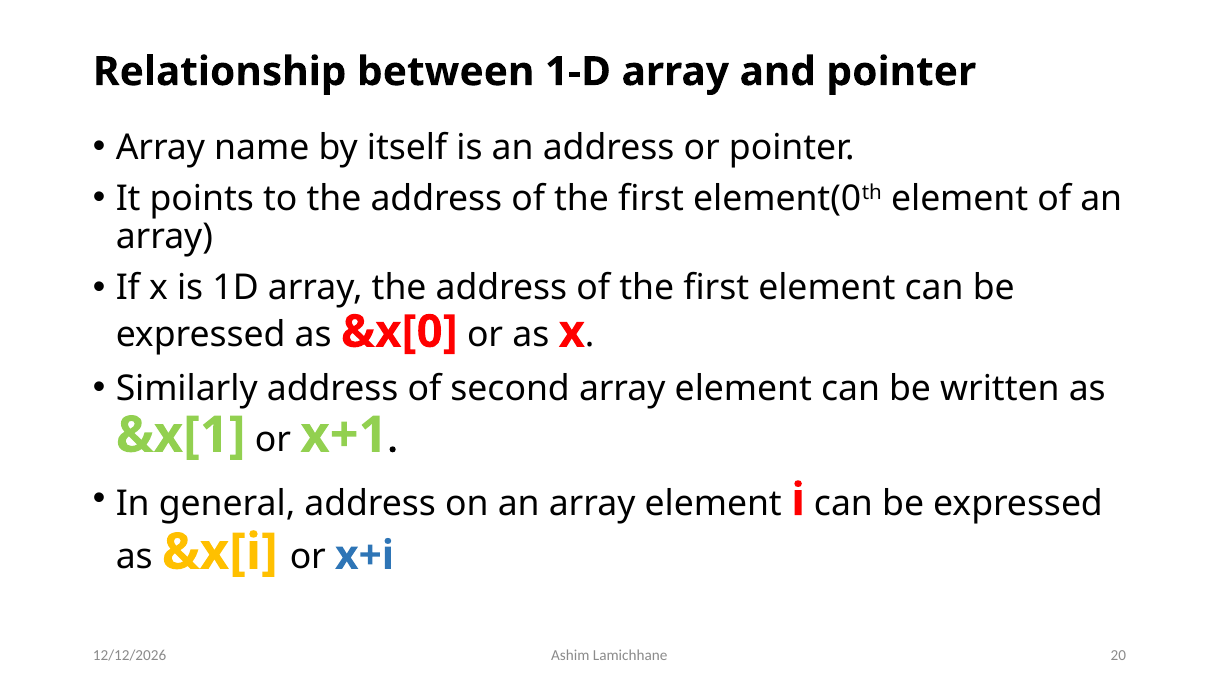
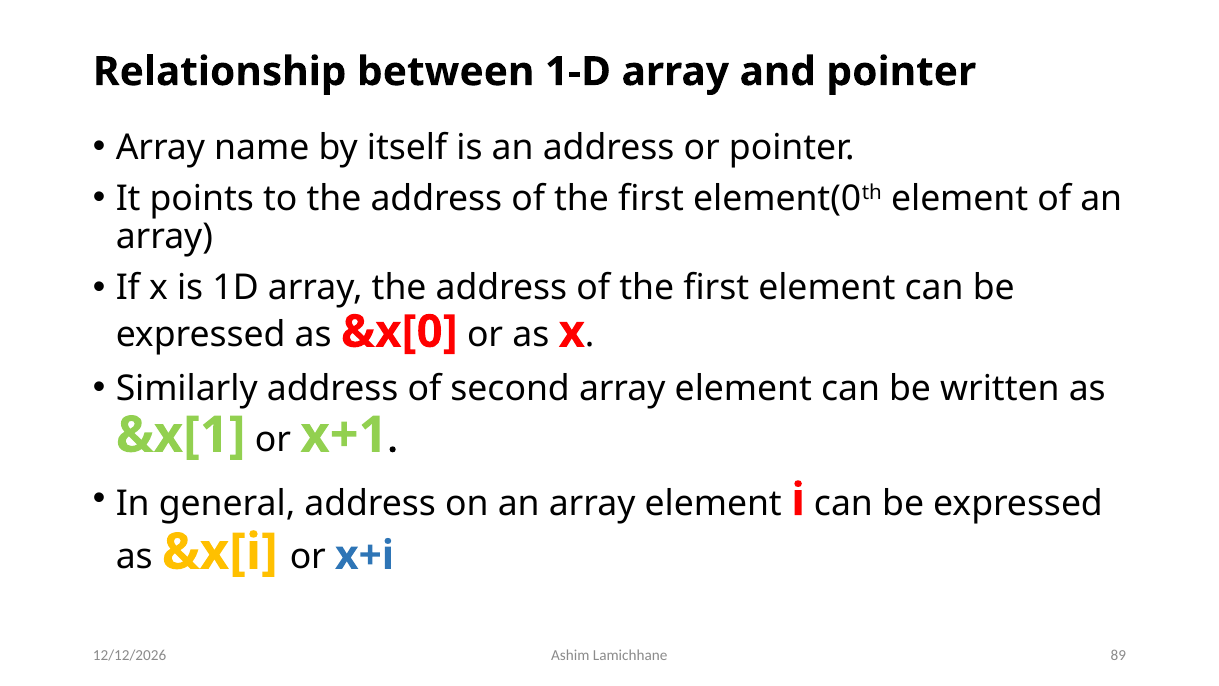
20: 20 -> 89
